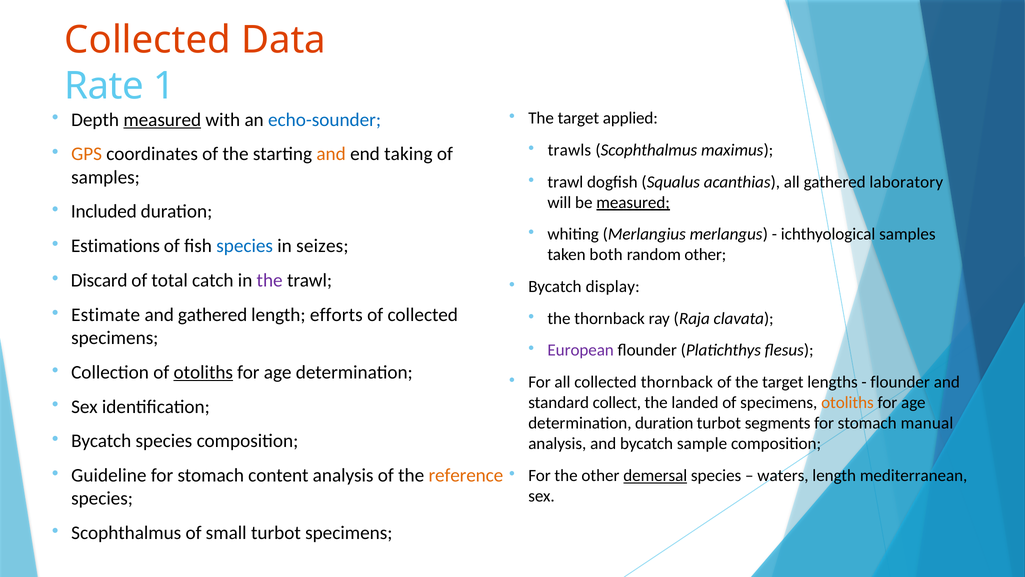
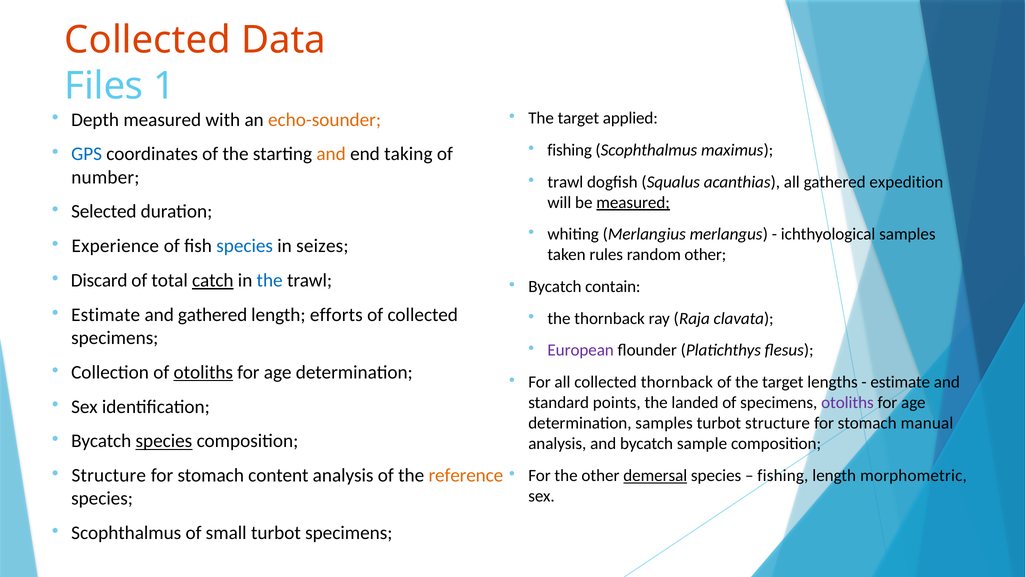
Rate: Rate -> Files
measured at (162, 120) underline: present -> none
echo-sounder colour: blue -> orange
trawls at (569, 150): trawls -> fishing
GPS colour: orange -> blue
samples at (105, 177): samples -> number
laboratory: laboratory -> expedition
Included: Included -> Selected
Estimations: Estimations -> Experience
both: both -> rules
catch underline: none -> present
the at (270, 280) colour: purple -> blue
display: display -> contain
flounder at (900, 382): flounder -> estimate
collect: collect -> points
otoliths at (847, 402) colour: orange -> purple
determination duration: duration -> samples
turbot segments: segments -> structure
species at (164, 441) underline: none -> present
Guideline at (109, 475): Guideline -> Structure
waters at (783, 475): waters -> fishing
mediterranean: mediterranean -> morphometric
